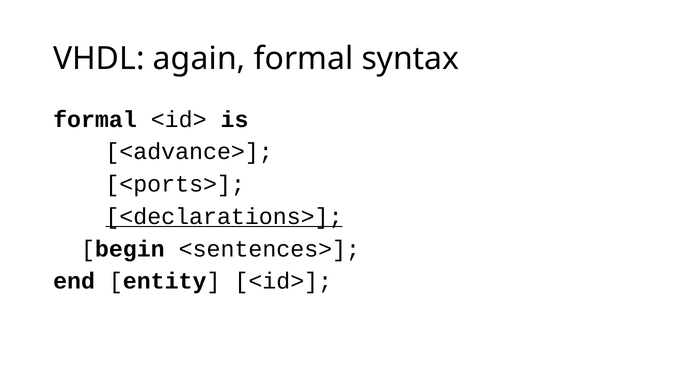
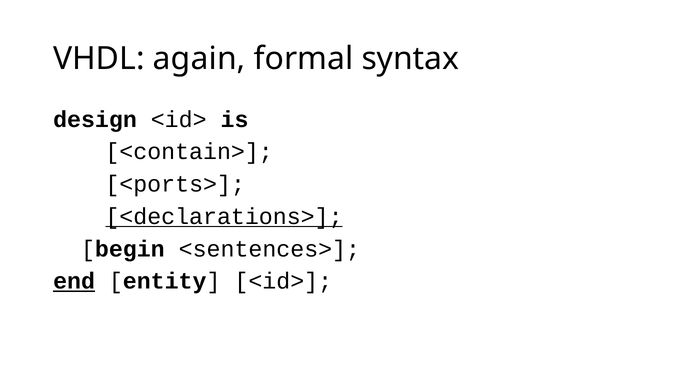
formal at (95, 119): formal -> design
<advance>: <advance> -> <contain>
end underline: none -> present
